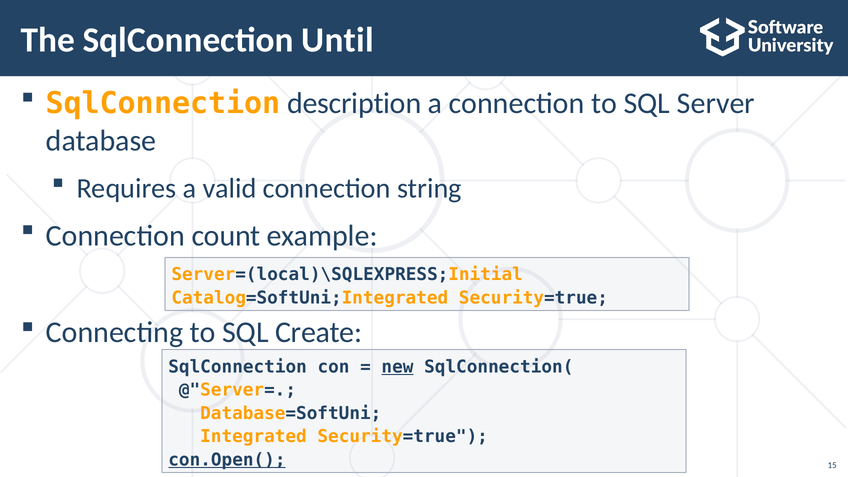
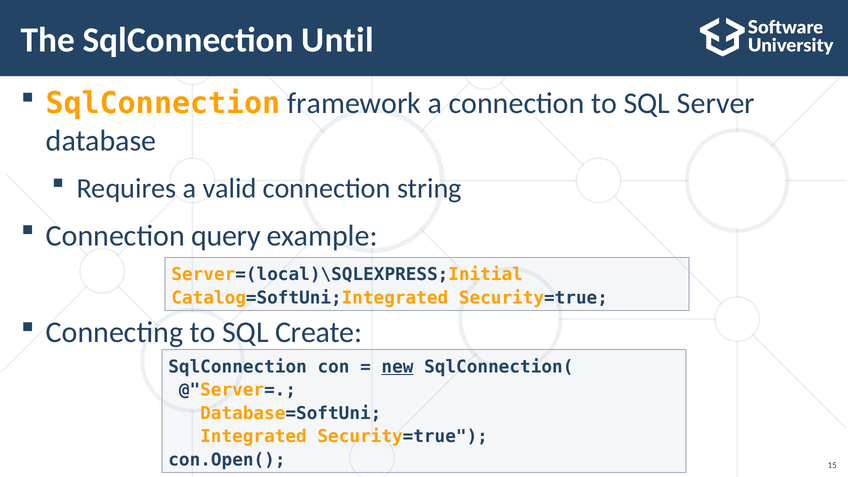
description: description -> framework
count: count -> query
con.Open( underline: present -> none
